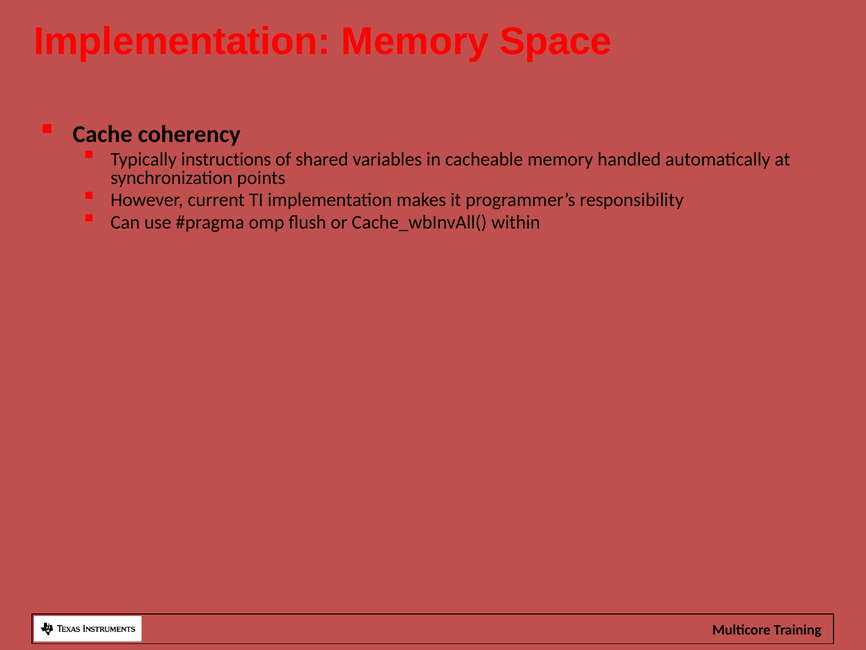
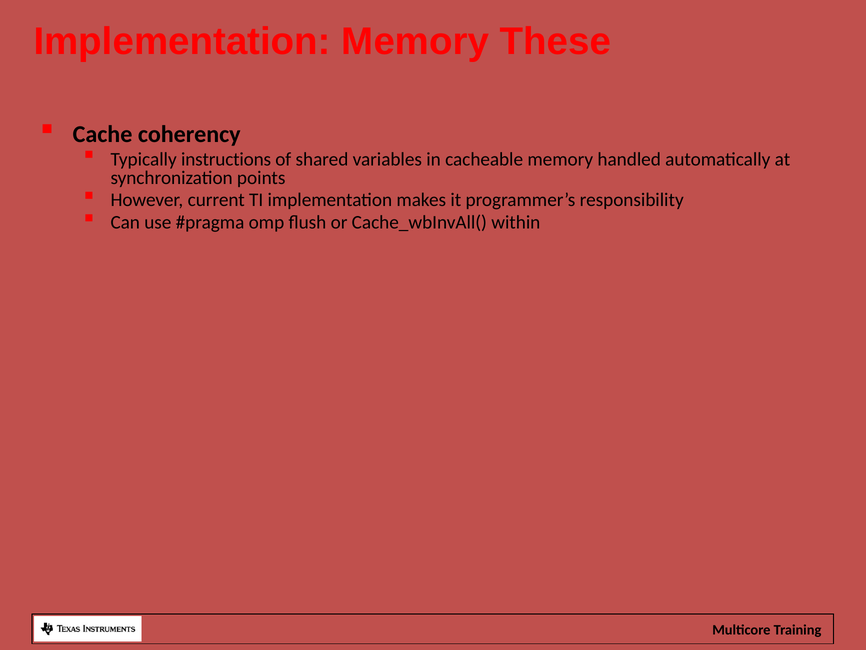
Space: Space -> These
